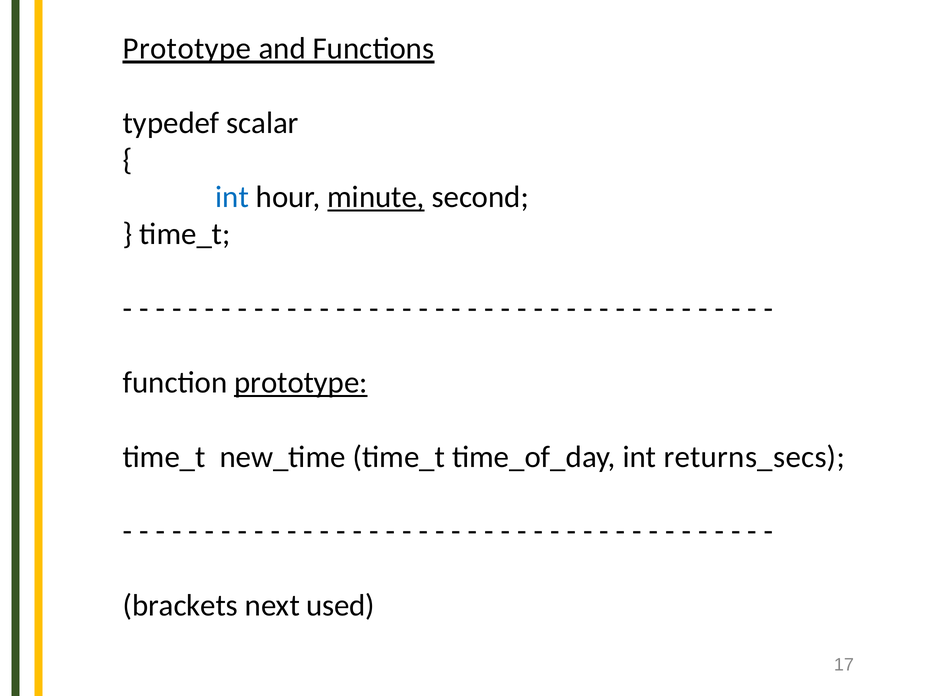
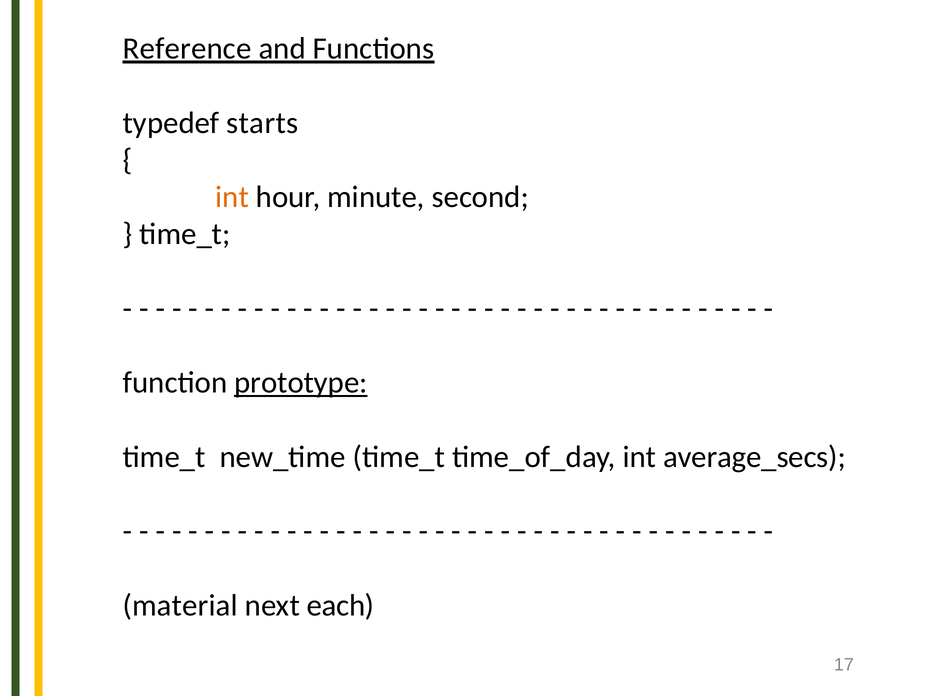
Prototype at (187, 49): Prototype -> Reference
scalar: scalar -> starts
int at (232, 197) colour: blue -> orange
minute underline: present -> none
returns_secs: returns_secs -> average_secs
brackets: brackets -> material
used: used -> each
